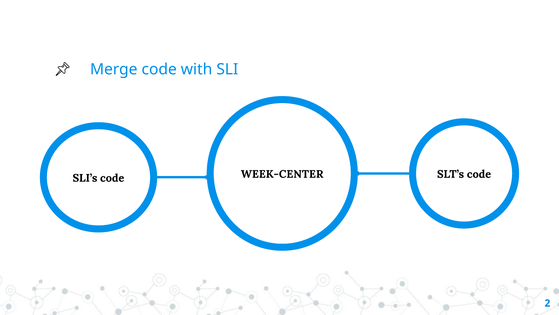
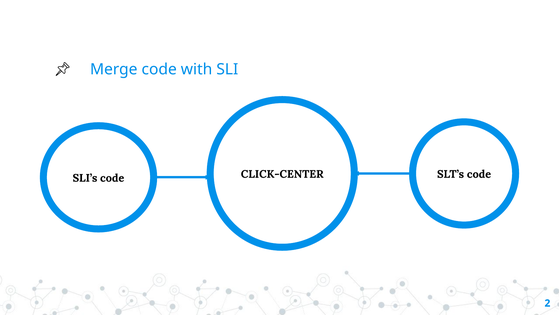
WEEK-CENTER: WEEK-CENTER -> CLICK-CENTER
